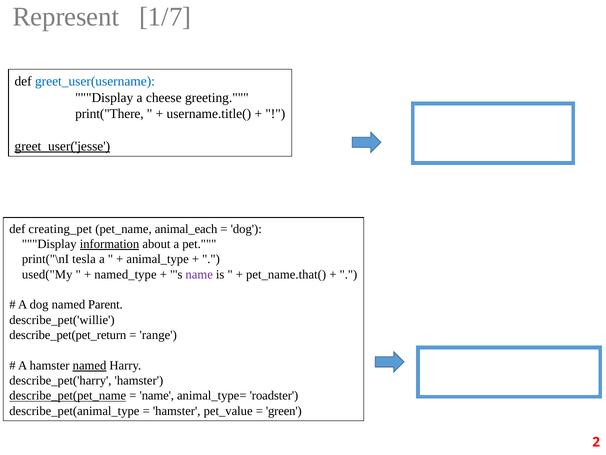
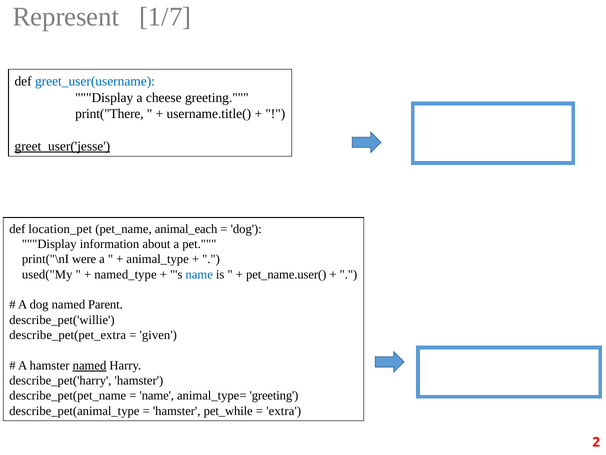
creating_pet: creating_pet -> location_pet
information underline: present -> none
tesla: tesla -> were
name at (199, 274) colour: purple -> blue
pet_name.that(: pet_name.that( -> pet_name.user(
describe_pet(pet_return: describe_pet(pet_return -> describe_pet(pet_extra
range: range -> given
describe_pet(pet_name underline: present -> none
animal_type= roadster: roadster -> greeting
pet_value: pet_value -> pet_while
green: green -> extra
